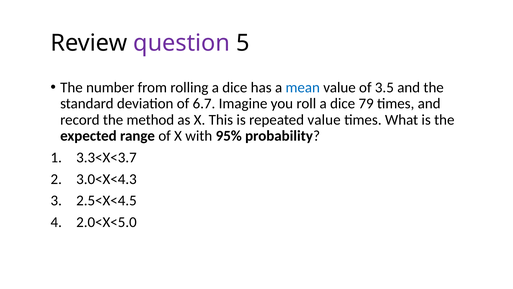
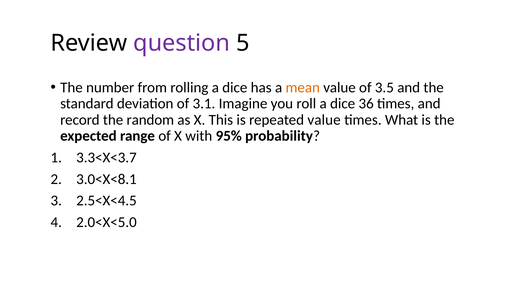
mean colour: blue -> orange
6.7: 6.7 -> 3.1
79: 79 -> 36
method: method -> random
3.0<X<4.3: 3.0<X<4.3 -> 3.0<X<8.1
